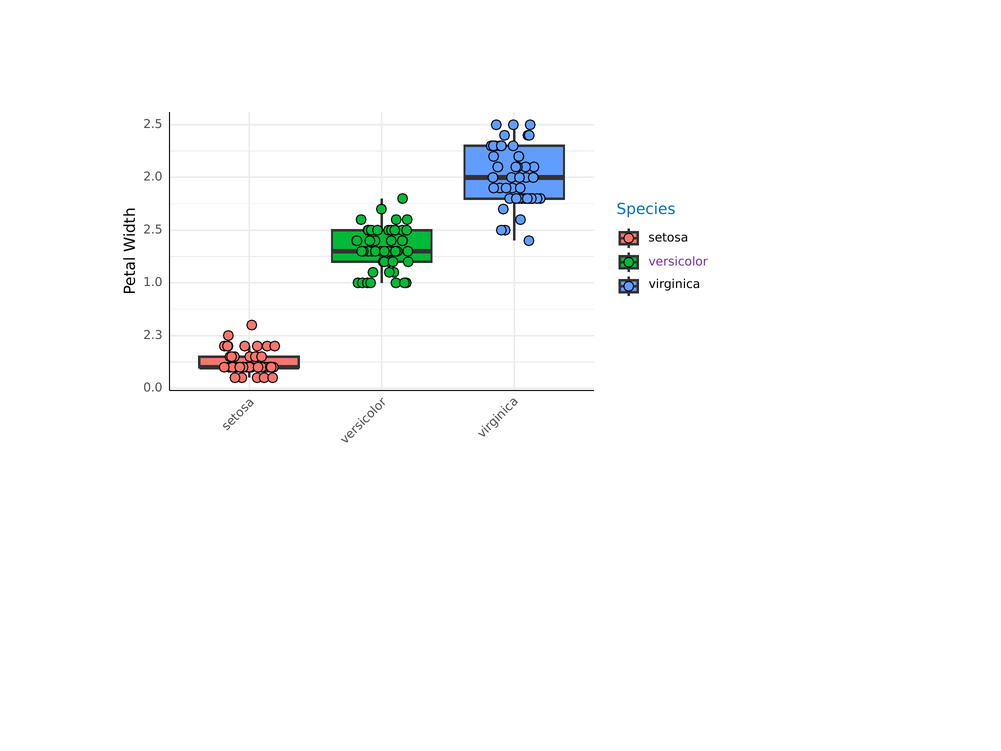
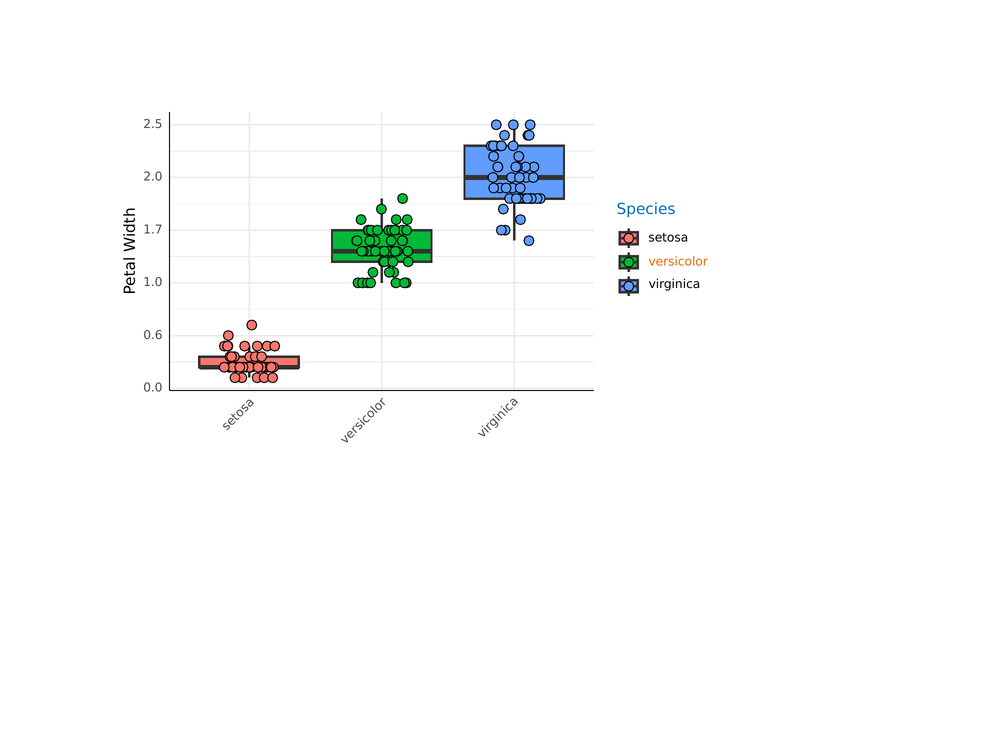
2.5 at (153, 230): 2.5 -> 1.7
versicolor colour: purple -> orange
2.3: 2.3 -> 0.6
